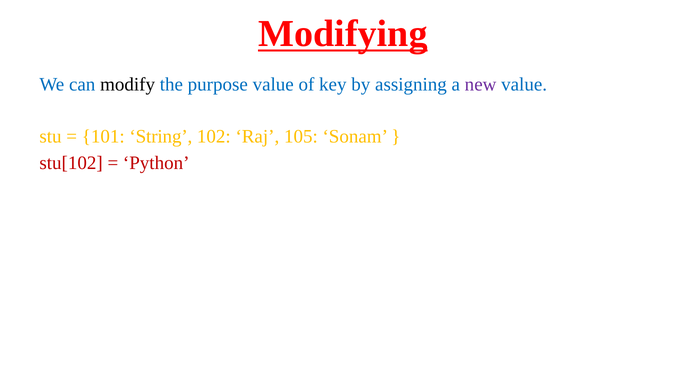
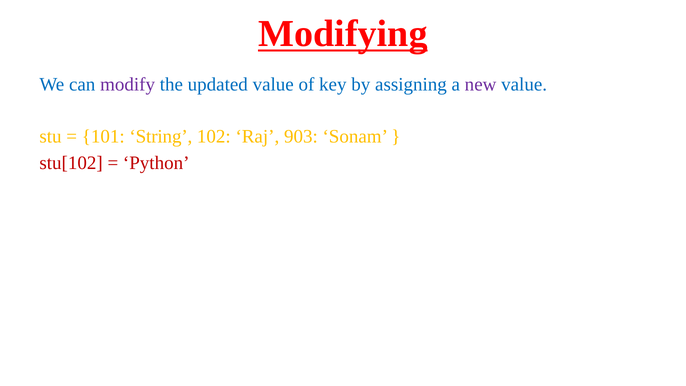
modify colour: black -> purple
purpose: purpose -> updated
105: 105 -> 903
